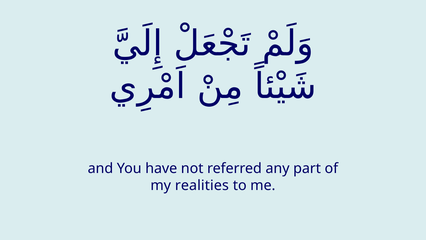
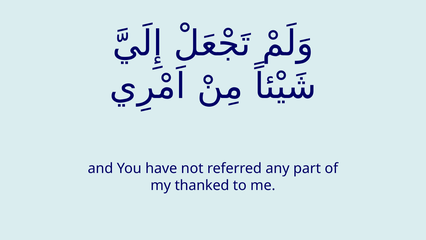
realities: realities -> thanked
